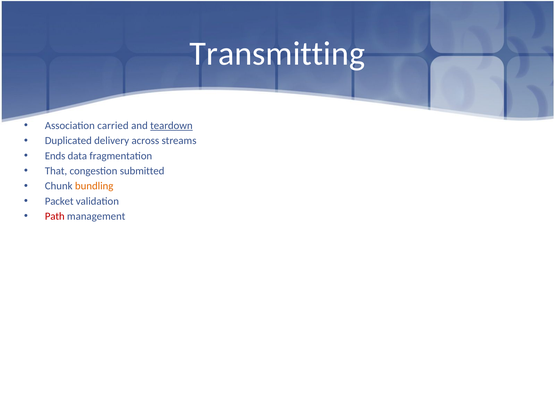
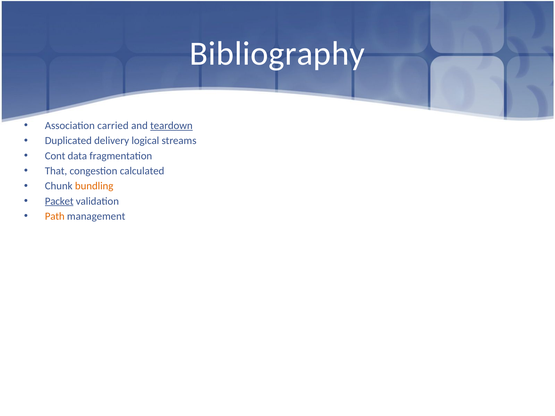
Transmitting: Transmitting -> Bibliography
across: across -> logical
Ends: Ends -> Cont
submitted: submitted -> calculated
Packet underline: none -> present
Path colour: red -> orange
